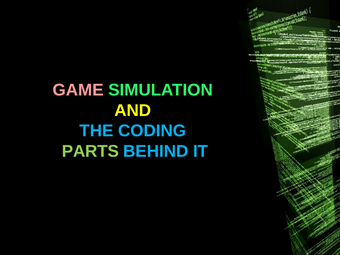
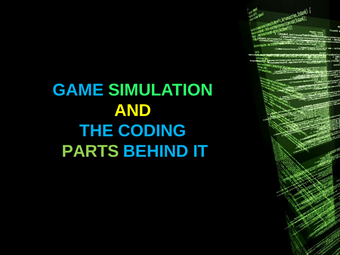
GAME colour: pink -> light blue
